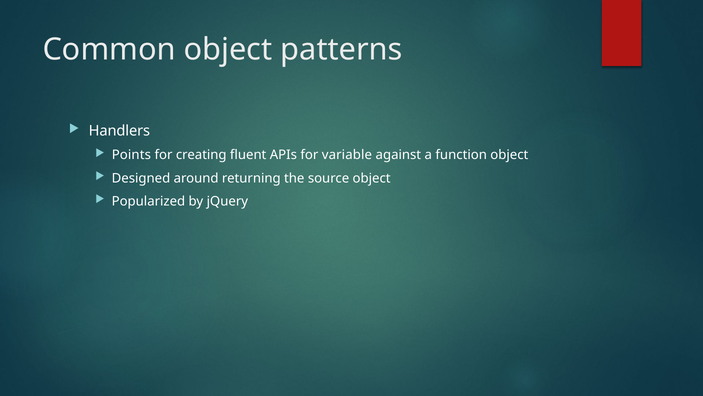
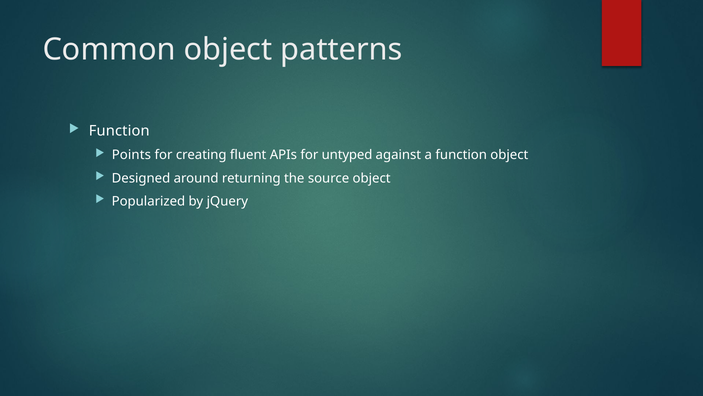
Handlers at (119, 131): Handlers -> Function
variable: variable -> untyped
